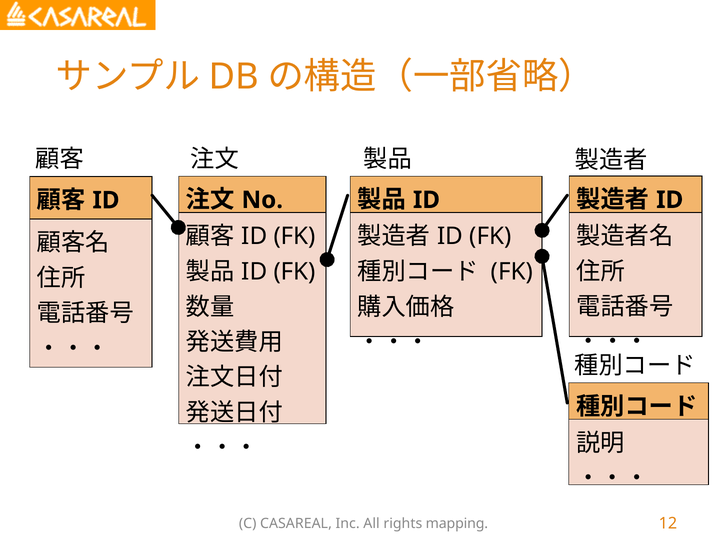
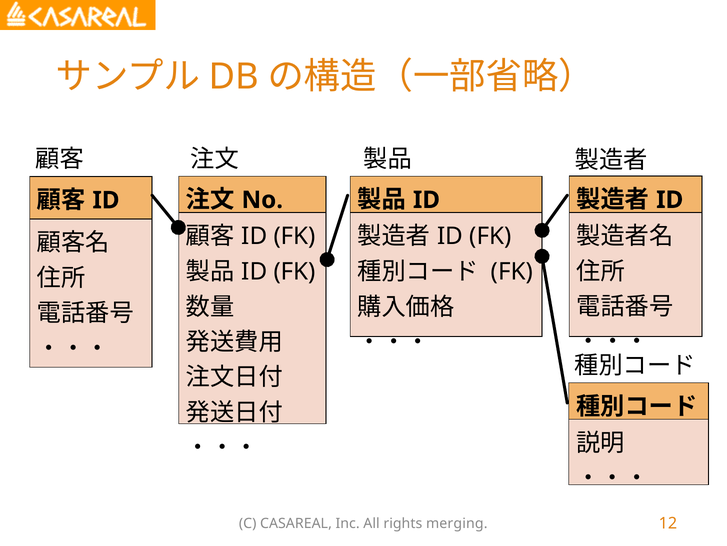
mapping: mapping -> merging
